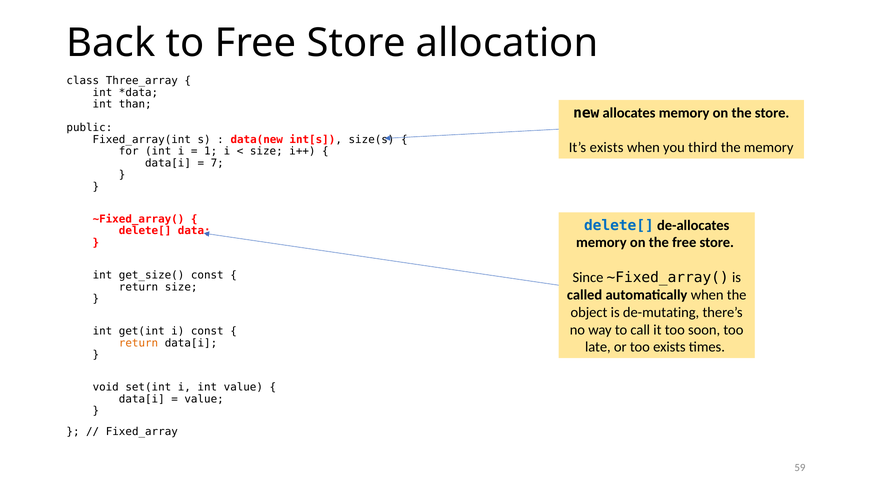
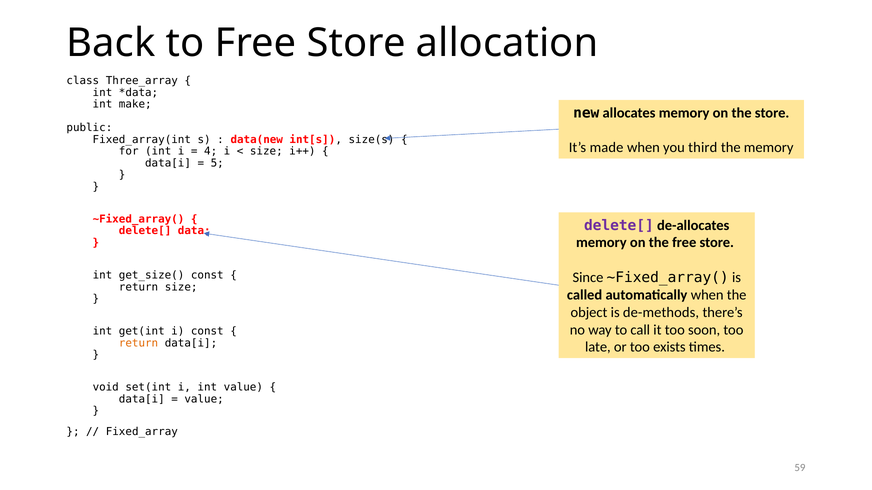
than: than -> make
It’s exists: exists -> made
1: 1 -> 4
7: 7 -> 5
delete[ at (619, 225) colour: blue -> purple
de-mutating: de-mutating -> de-methods
